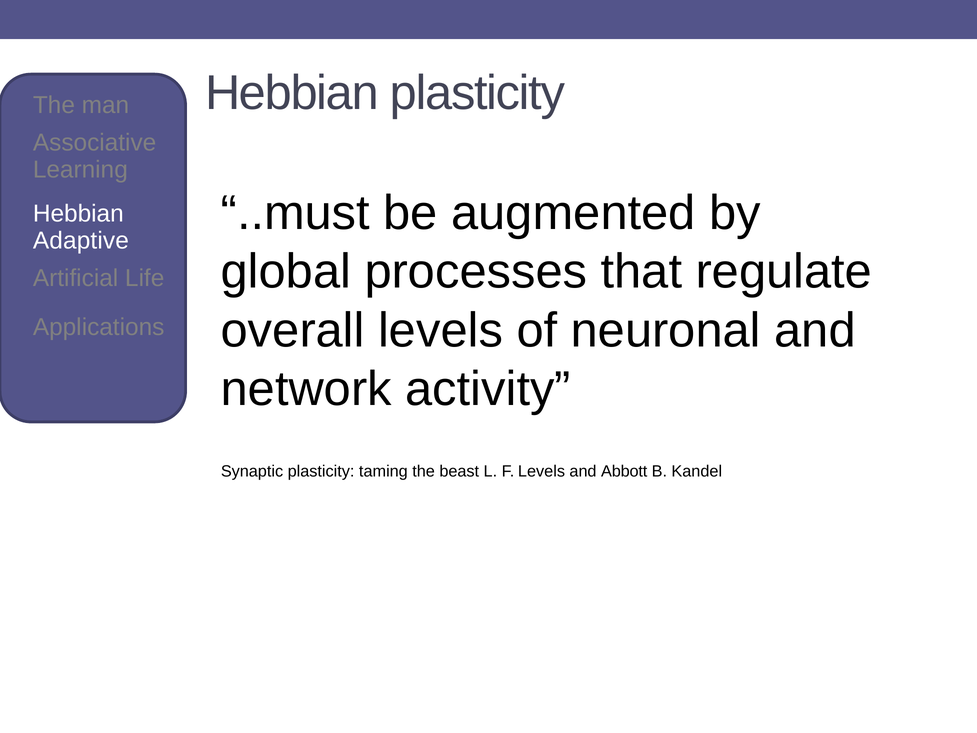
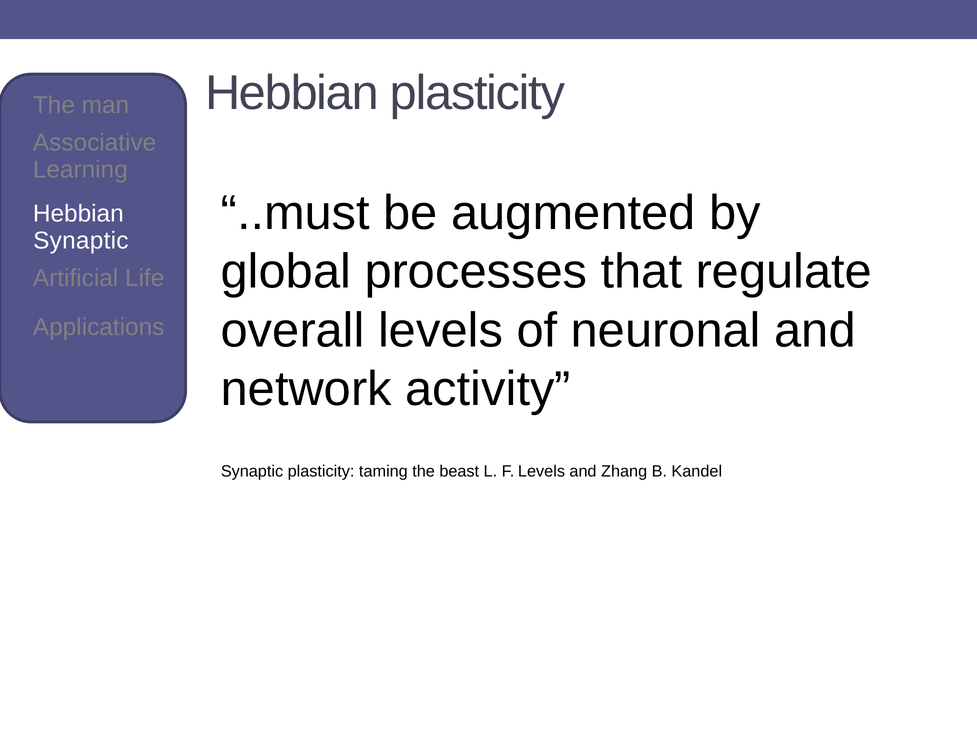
Adaptive at (81, 241): Adaptive -> Synaptic
Abbott: Abbott -> Zhang
